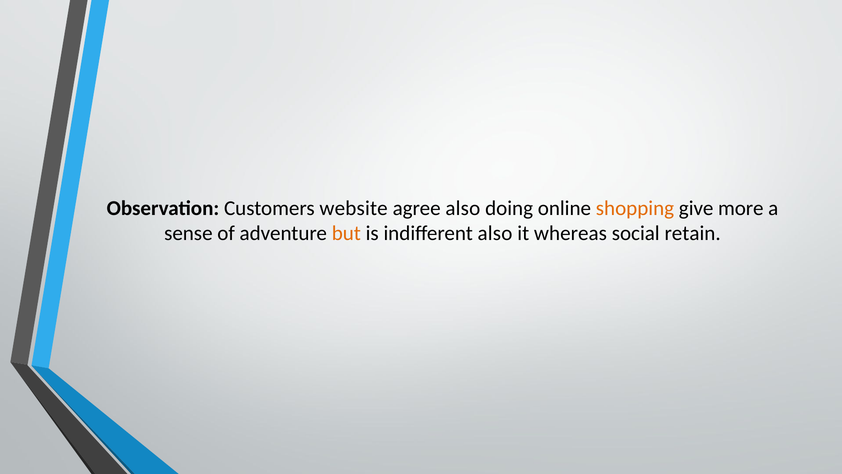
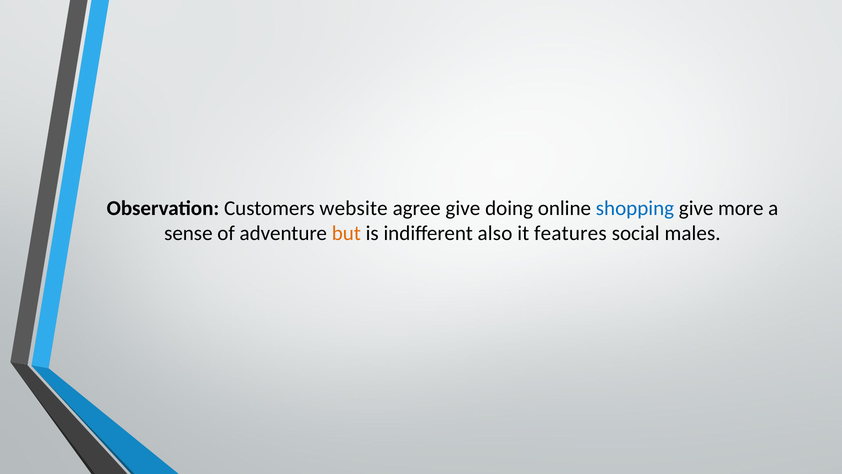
agree also: also -> give
shopping colour: orange -> blue
whereas: whereas -> features
retain: retain -> males
